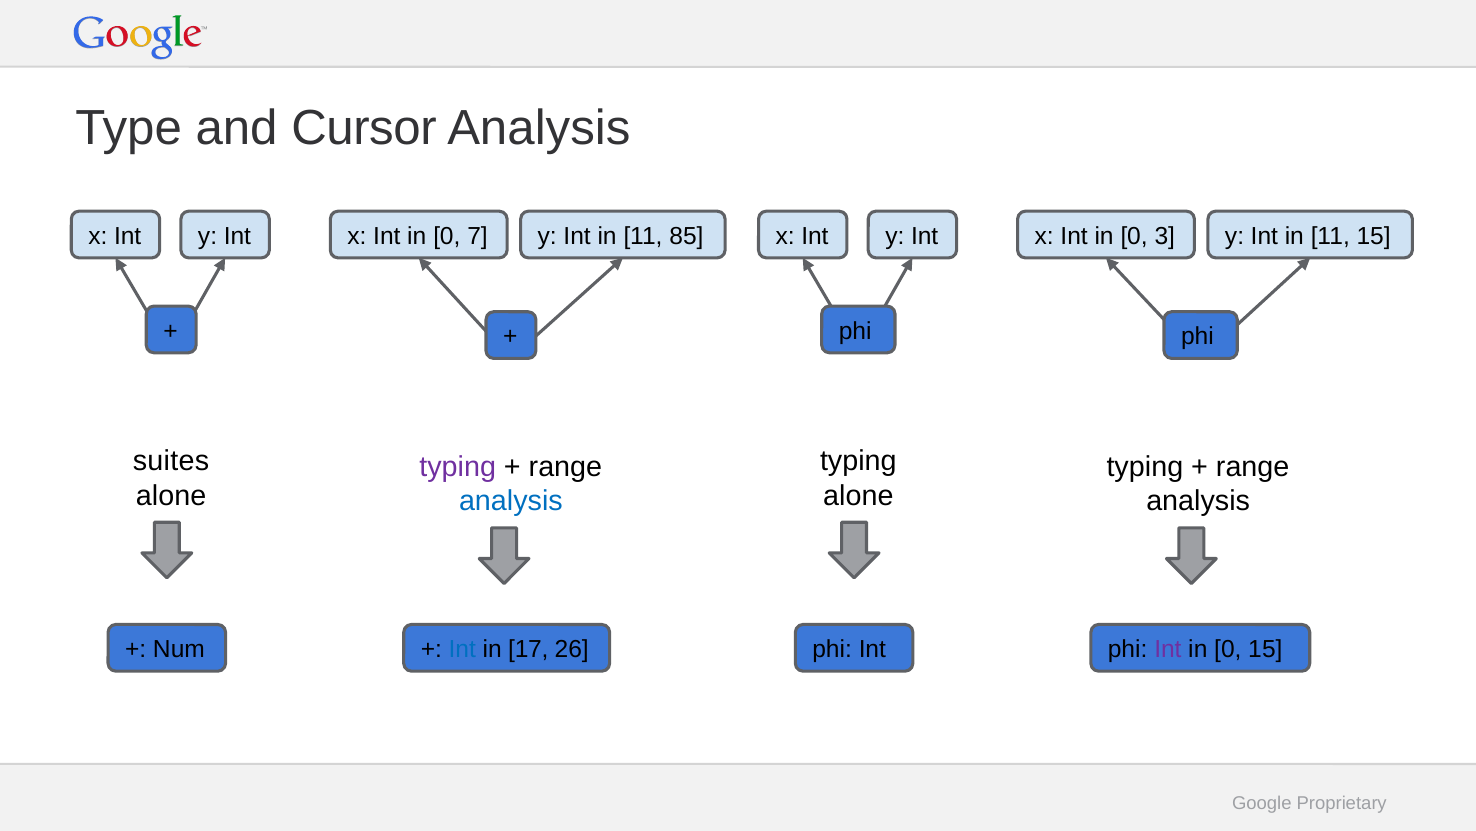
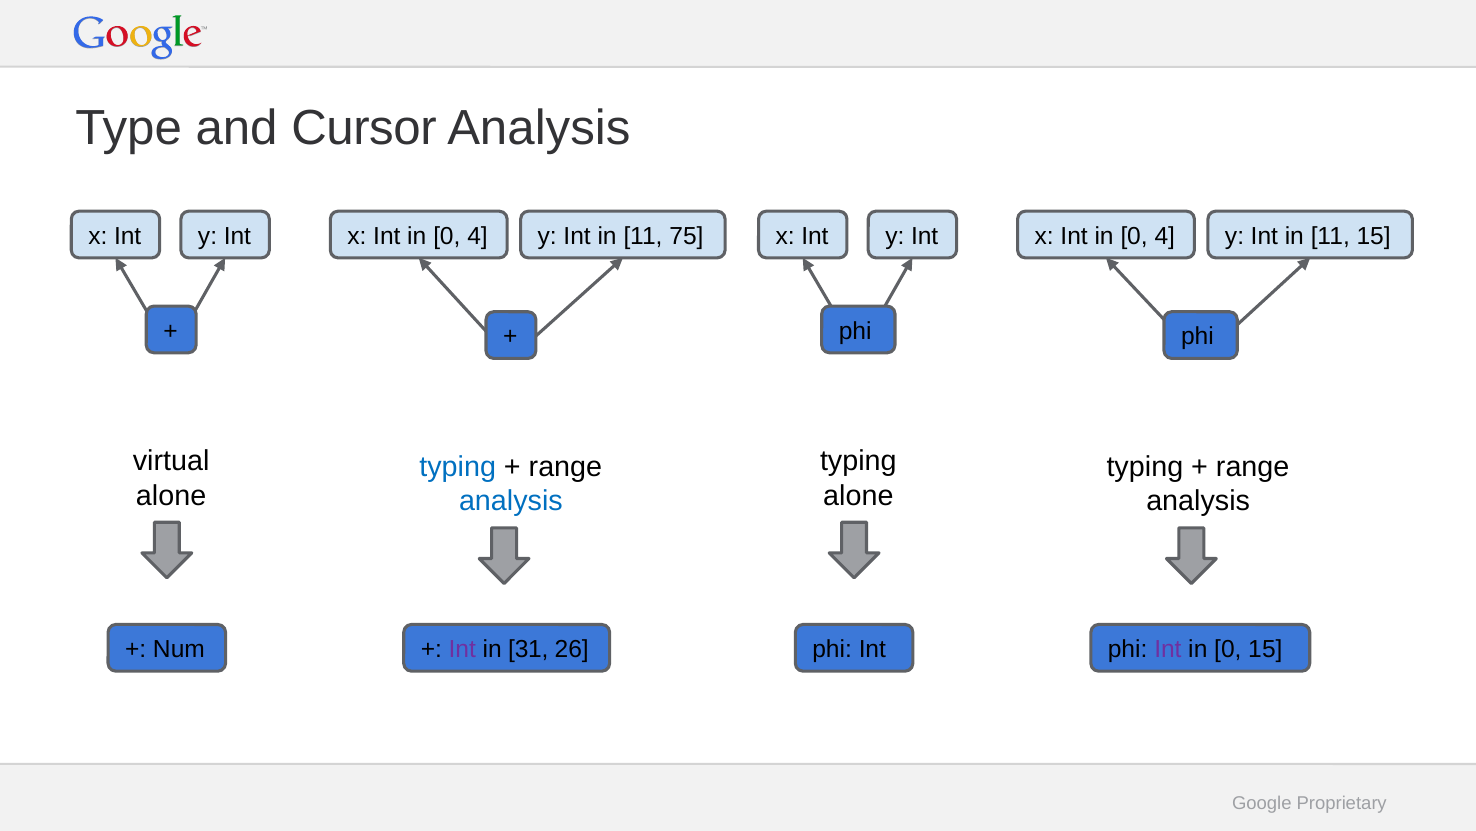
7 at (478, 236): 7 -> 4
85: 85 -> 75
3 at (1165, 236): 3 -> 4
suites: suites -> virtual
typing at (458, 467) colour: purple -> blue
Int at (462, 649) colour: blue -> purple
17: 17 -> 31
